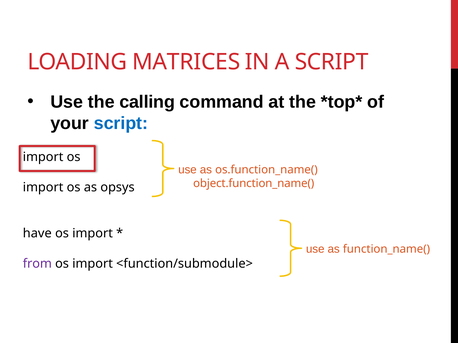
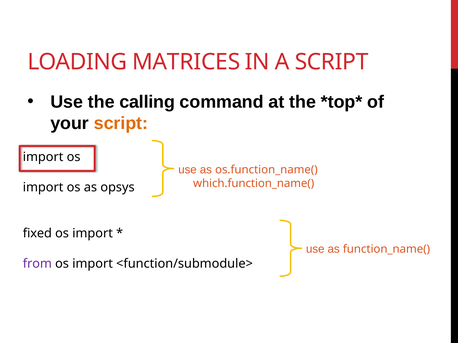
script at (121, 123) colour: blue -> orange
object.function_name(: object.function_name( -> which.function_name(
have: have -> fixed
